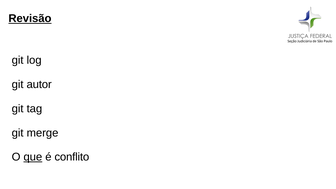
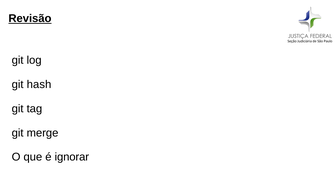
autor: autor -> hash
que underline: present -> none
conflito: conflito -> ignorar
